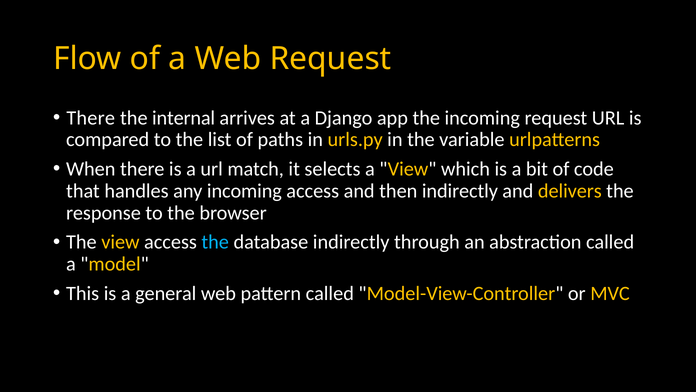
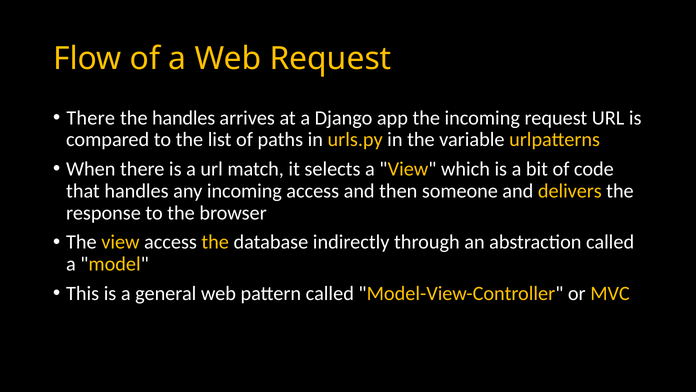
the internal: internal -> handles
then indirectly: indirectly -> someone
the at (215, 242) colour: light blue -> yellow
